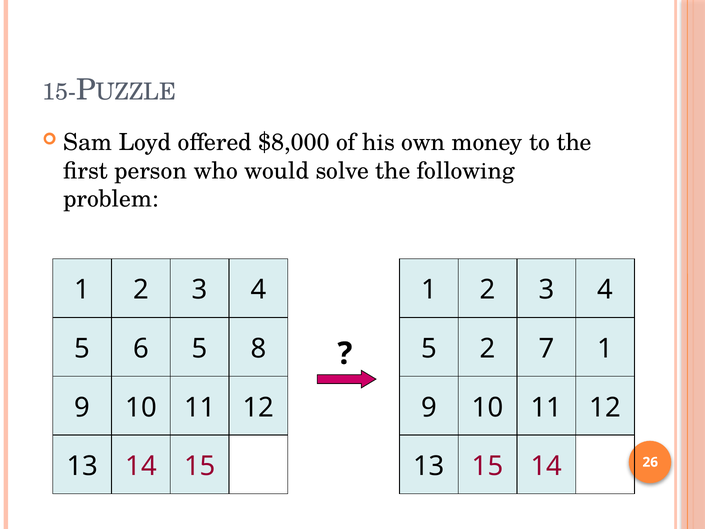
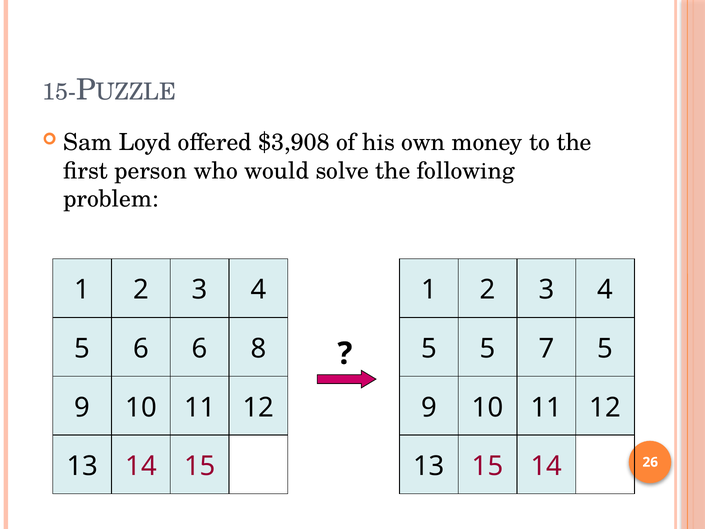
$8,000: $8,000 -> $3,908
6 5: 5 -> 6
5 2: 2 -> 5
7 1: 1 -> 5
